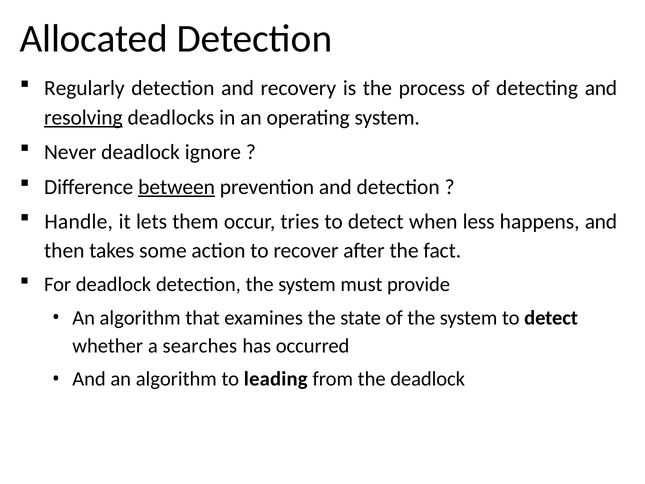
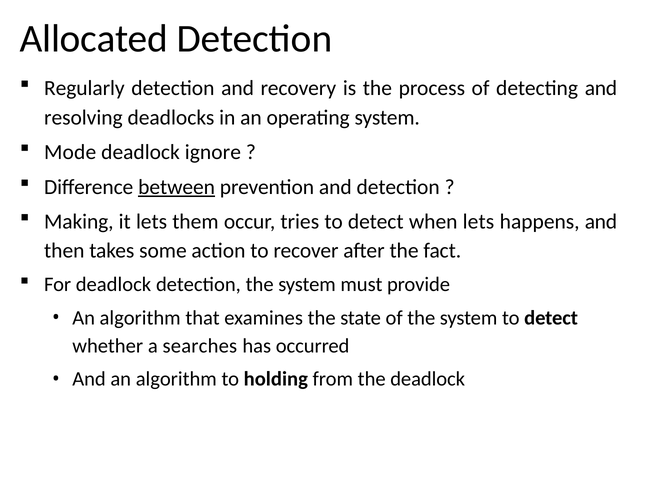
resolving underline: present -> none
Never: Never -> Mode
Handle: Handle -> Making
when less: less -> lets
leading: leading -> holding
